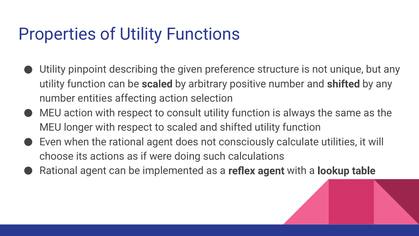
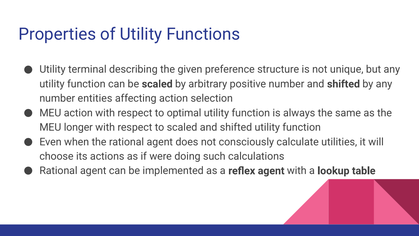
pinpoint: pinpoint -> terminal
consult: consult -> optimal
